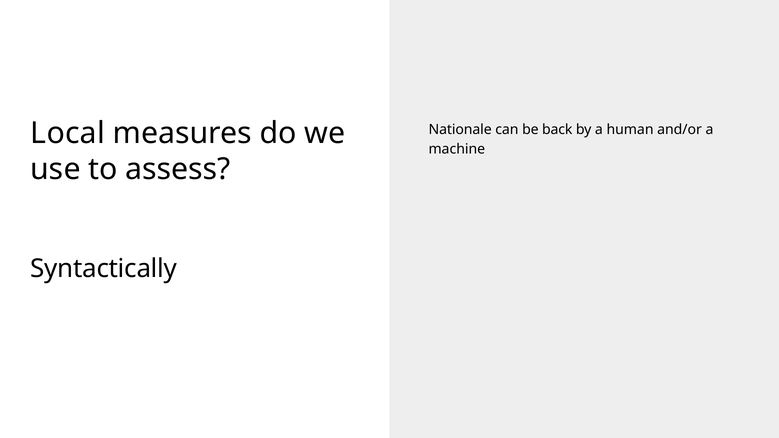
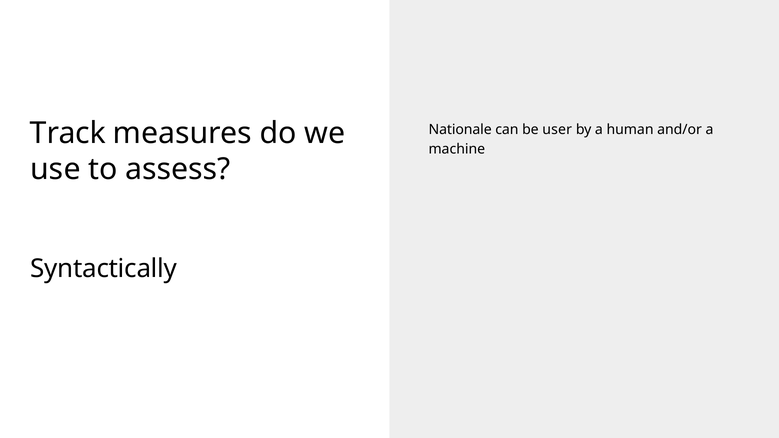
Local: Local -> Track
back: back -> user
